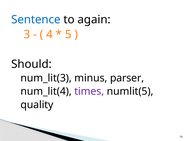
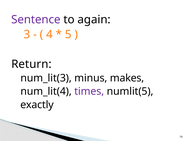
Sentence colour: blue -> purple
Should: Should -> Return
parser: parser -> makes
quality: quality -> exactly
